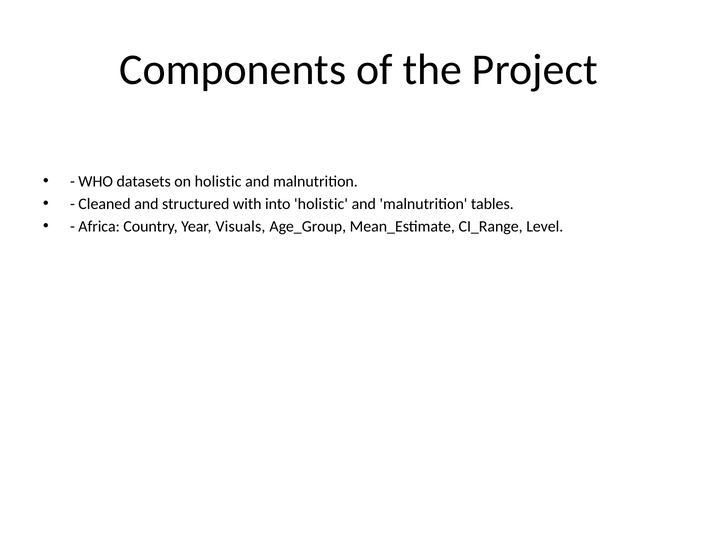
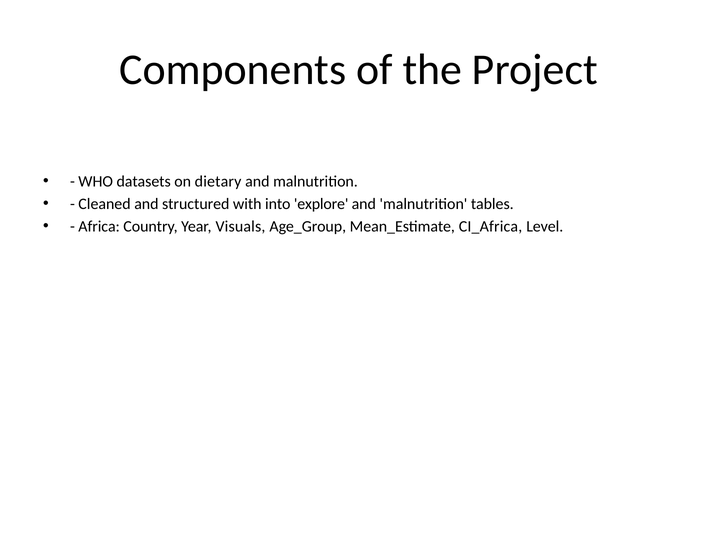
on holistic: holistic -> dietary
into holistic: holistic -> explore
CI_Range: CI_Range -> CI_Africa
